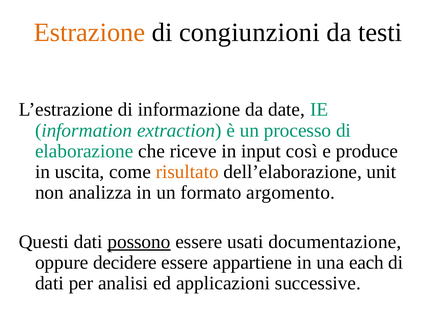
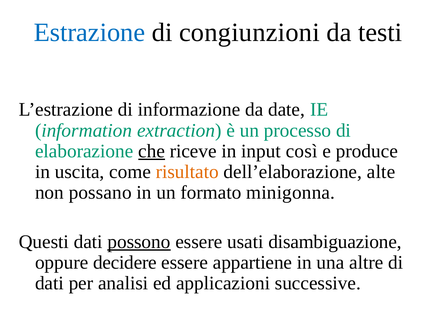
Estrazione colour: orange -> blue
che underline: none -> present
unit: unit -> alte
analizza: analizza -> possano
argomento: argomento -> minigonna
documentazione: documentazione -> disambiguazione
each: each -> altre
